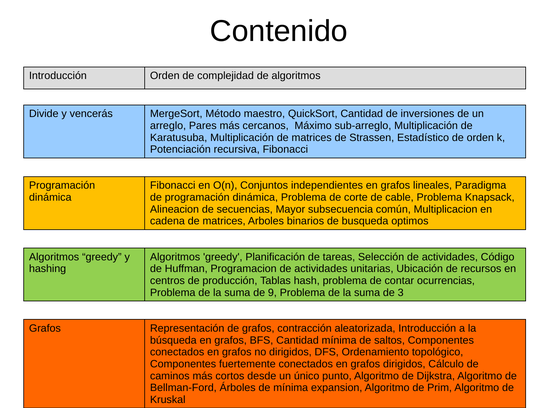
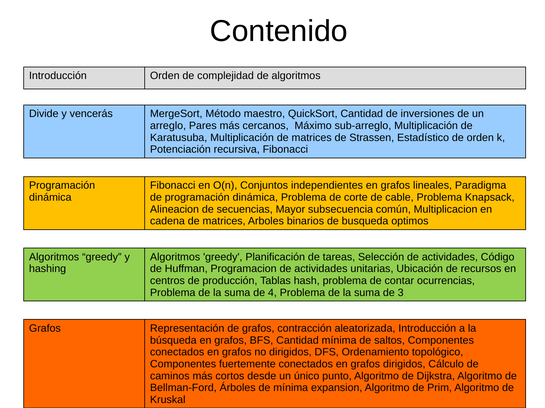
9: 9 -> 4
